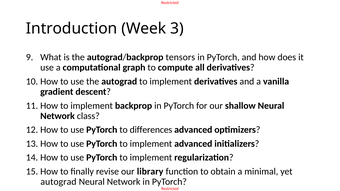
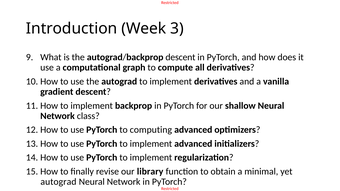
autograd/backprop tensors: tensors -> descent
differences: differences -> computing
